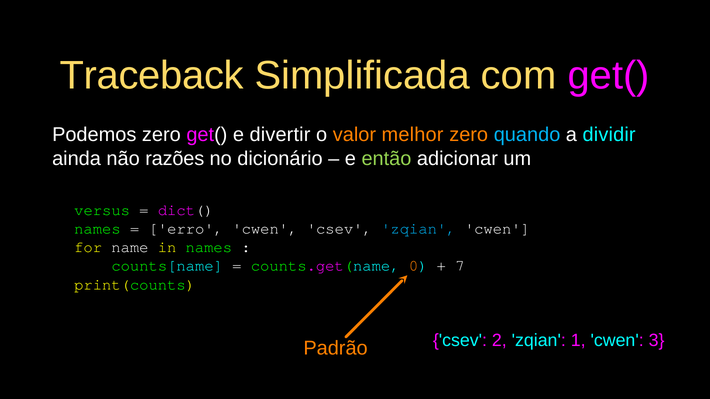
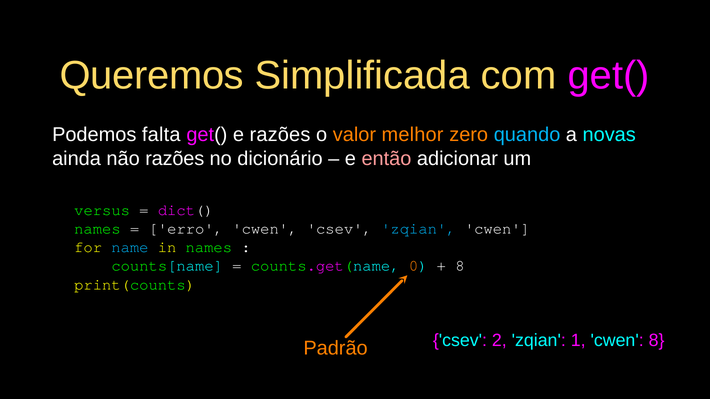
Traceback: Traceback -> Queremos
Podemos zero: zero -> falta
e divertir: divertir -> razões
dividir: dividir -> novas
então colour: light green -> pink
name colour: white -> light blue
7 at (460, 266): 7 -> 8
cwen 3: 3 -> 8
